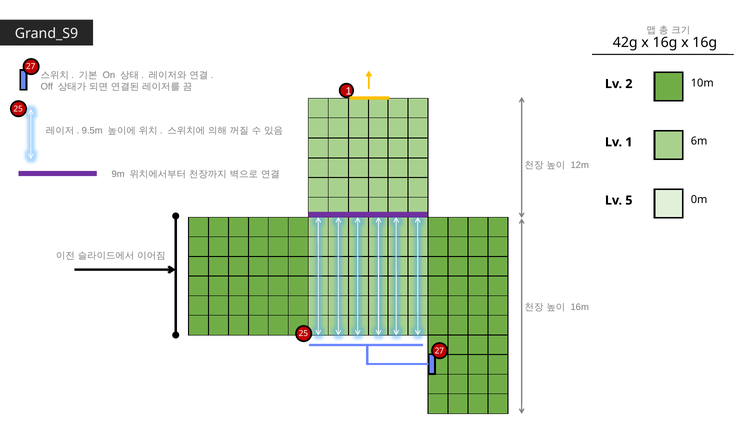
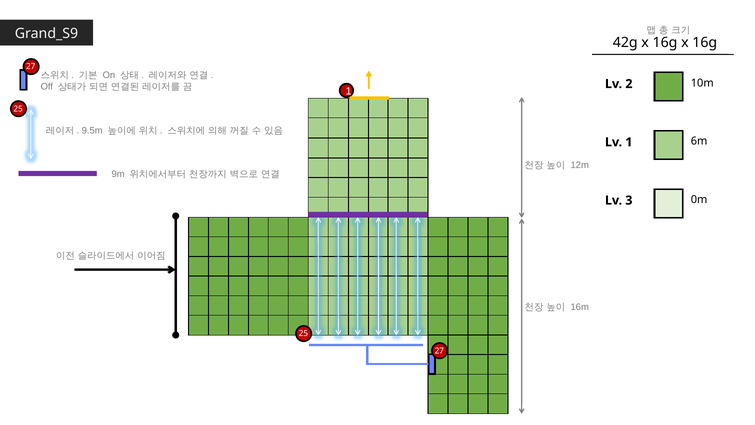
5: 5 -> 3
